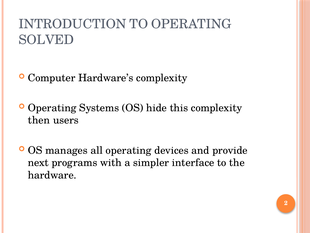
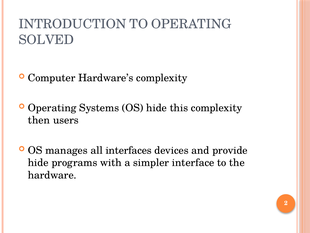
all operating: operating -> interfaces
next at (38, 162): next -> hide
